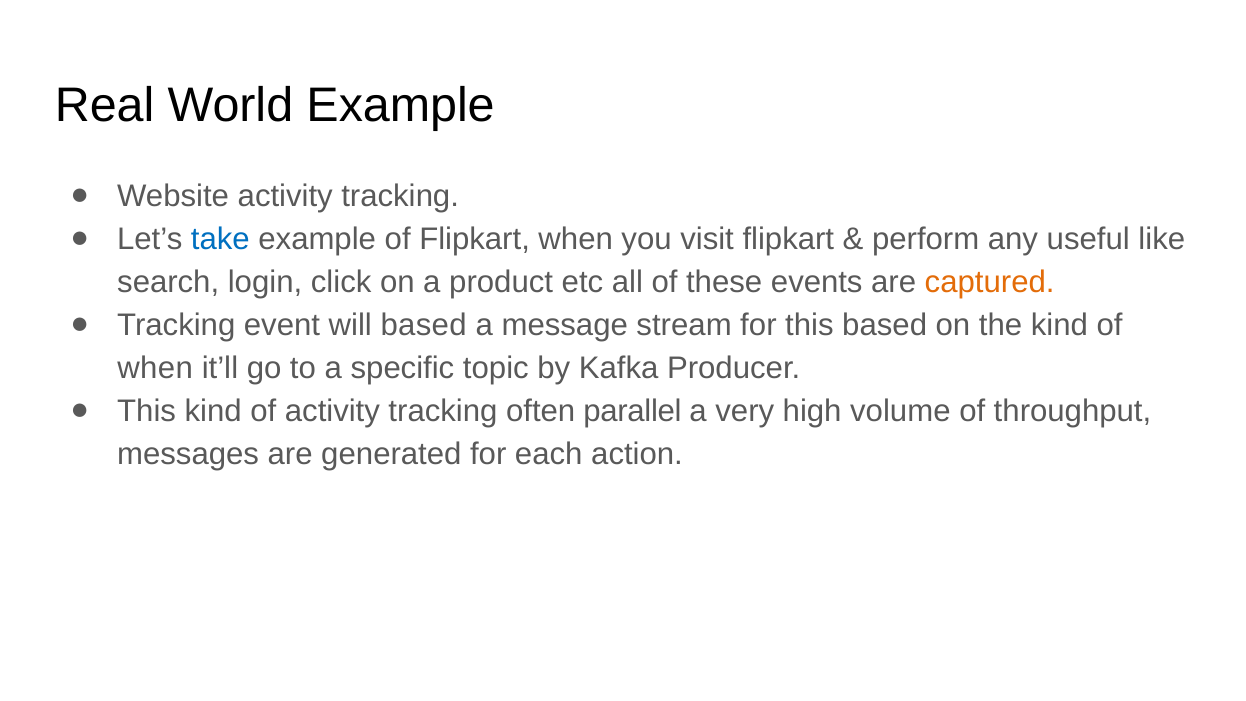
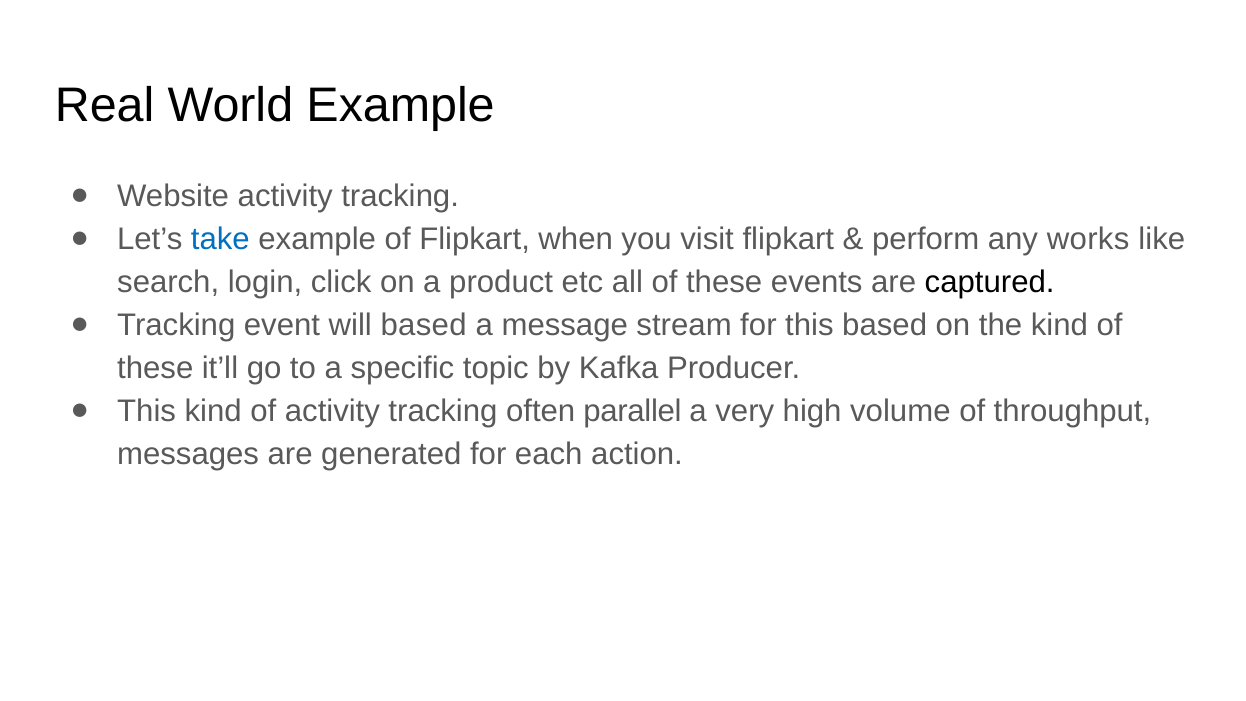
useful: useful -> works
captured colour: orange -> black
when at (155, 368): when -> these
